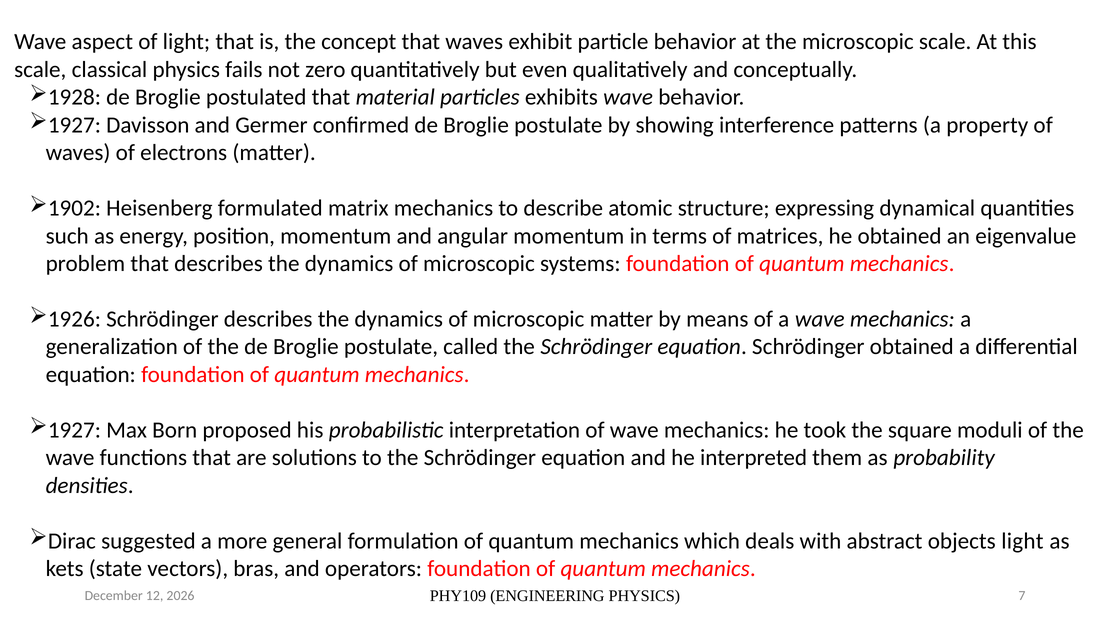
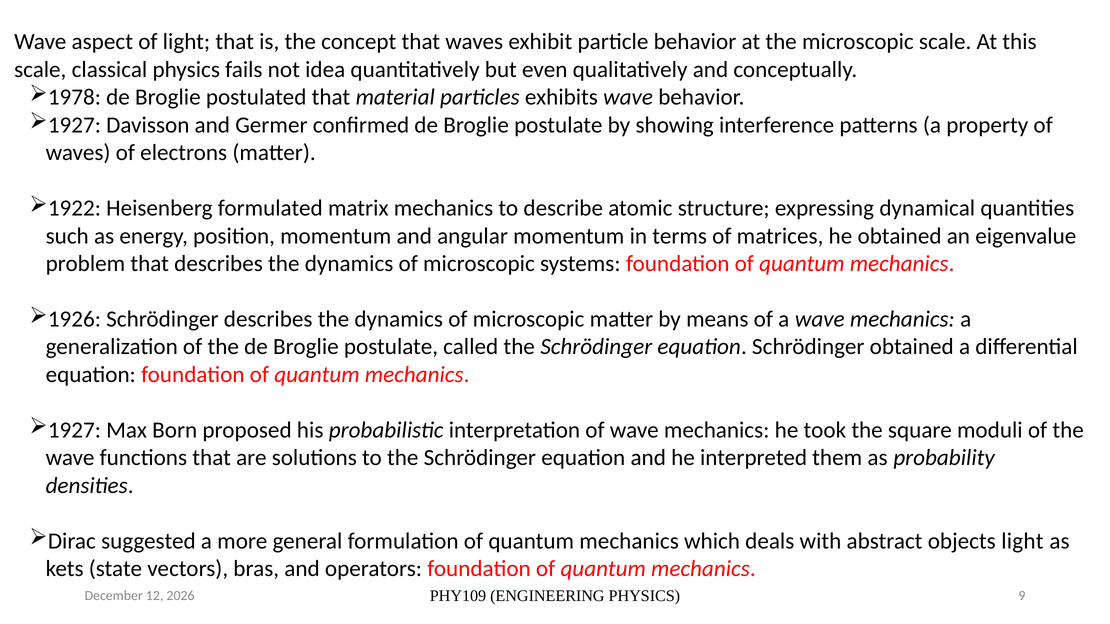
zero: zero -> idea
1928: 1928 -> 1978
1902: 1902 -> 1922
7: 7 -> 9
